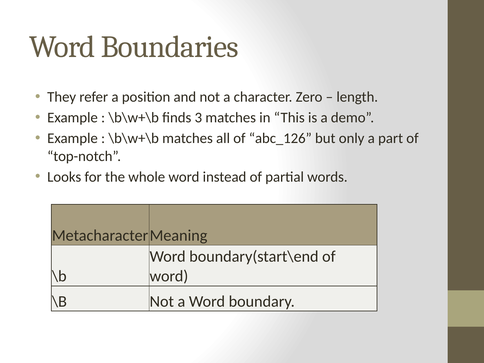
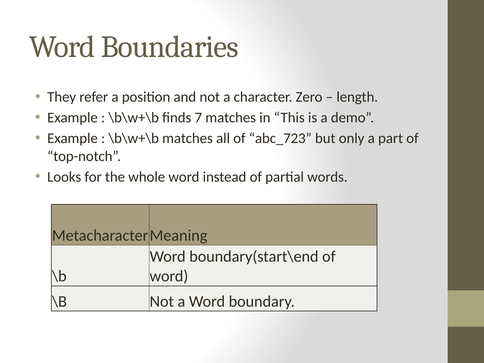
3: 3 -> 7
abc_126: abc_126 -> abc_723
